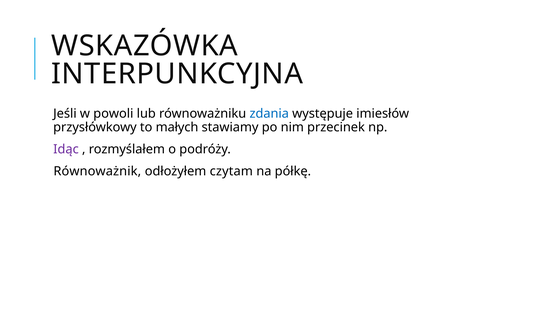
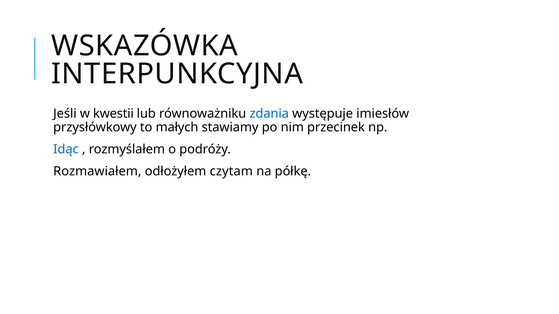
powoli: powoli -> kwestii
Idąc colour: purple -> blue
Równoważnik: Równoważnik -> Rozmawiałem
